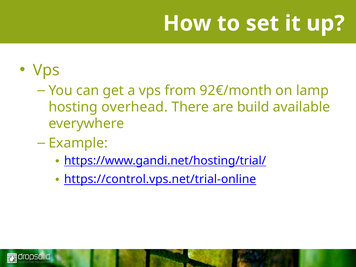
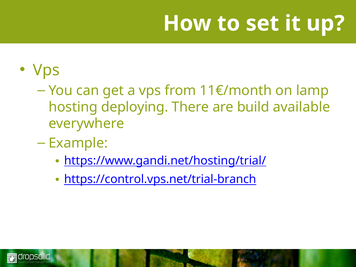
92€/month: 92€/month -> 11€/month
overhead: overhead -> deploying
https://control.vps.net/trial-online: https://control.vps.net/trial-online -> https://control.vps.net/trial-branch
